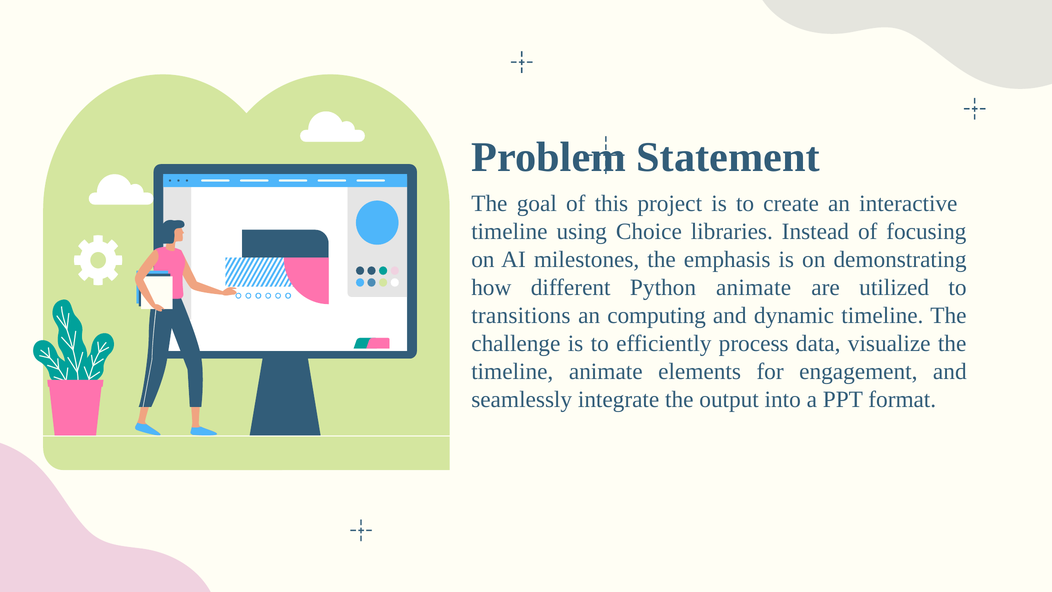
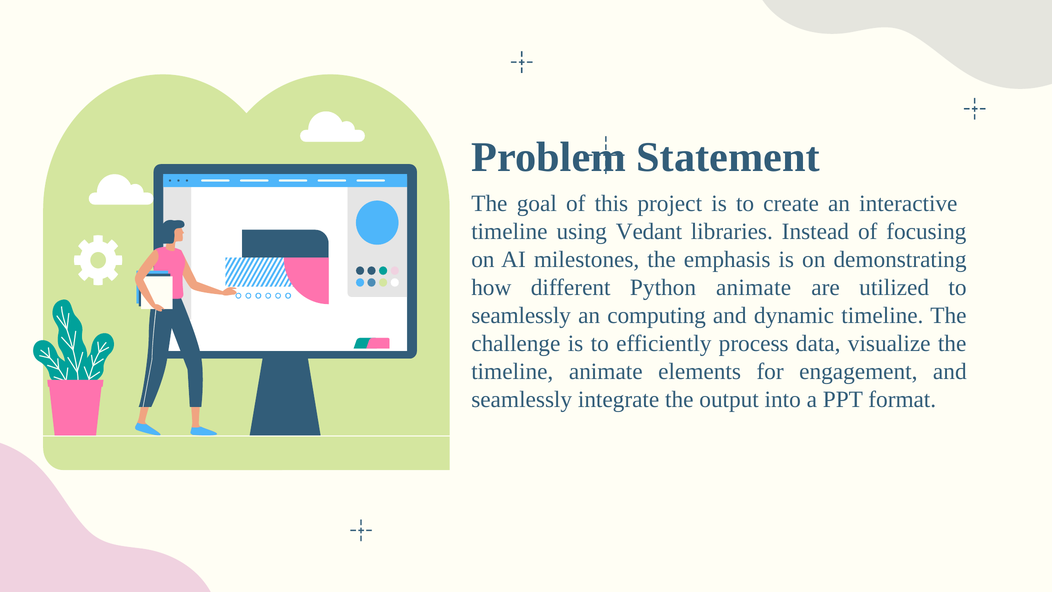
Choice: Choice -> Vedant
transitions at (521, 315): transitions -> seamlessly
